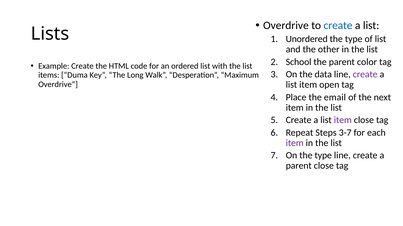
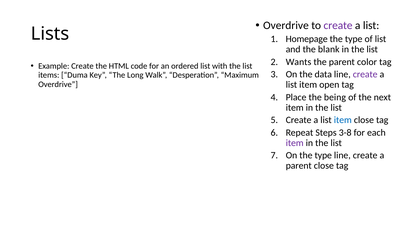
create at (338, 26) colour: blue -> purple
Unordered: Unordered -> Homepage
other: other -> blank
School: School -> Wants
email: email -> being
item at (343, 120) colour: purple -> blue
3-7: 3-7 -> 3-8
